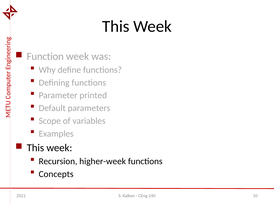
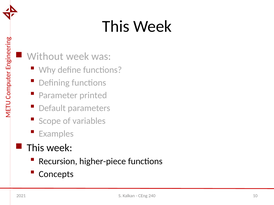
Function: Function -> Without
higher-week: higher-week -> higher-piece
